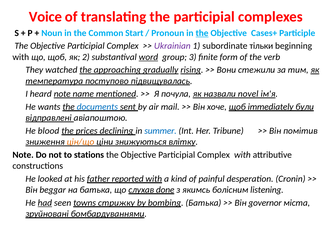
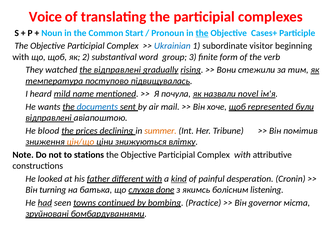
Ukrainian colour: purple -> blue
тільки: тільки -> visitor
word underline: present -> none
the approaching: approaching -> відправлені
heard note: note -> mild
immediately: immediately -> represented
summer colour: blue -> orange
reported: reported -> different
kind underline: none -> present
beggar: beggar -> turning
стрижку: стрижку -> continued
bombing Батька: Батька -> Practice
